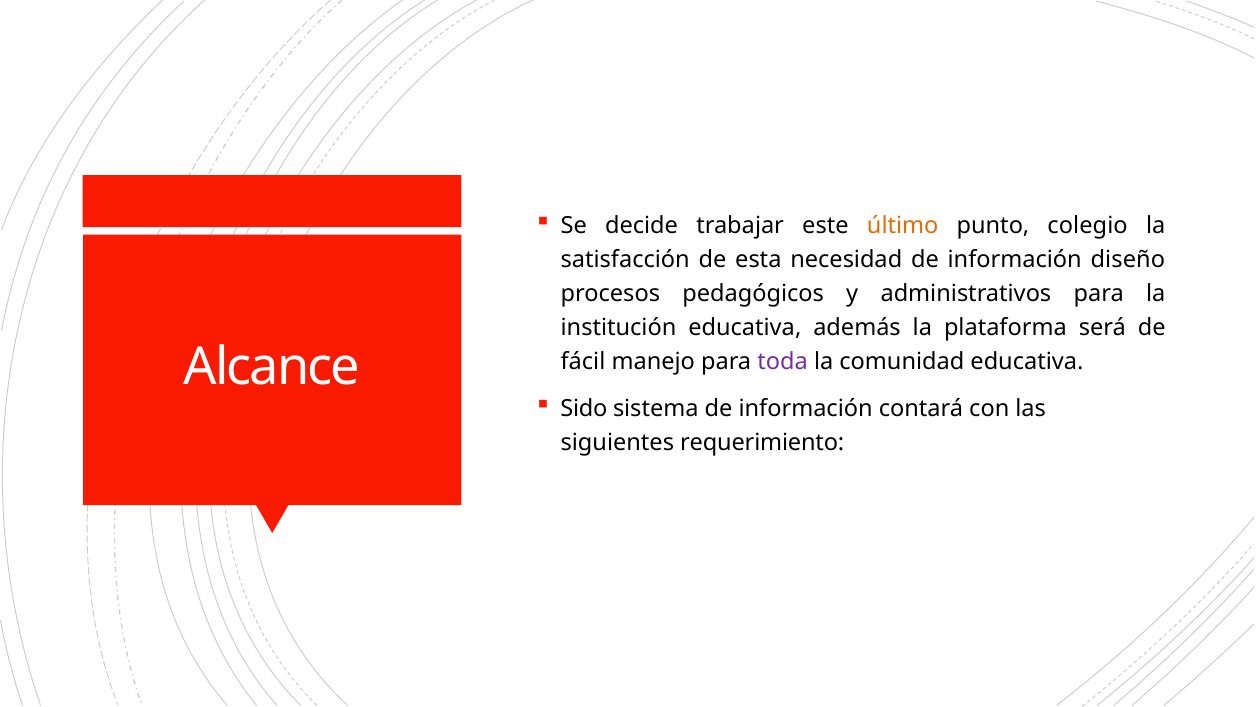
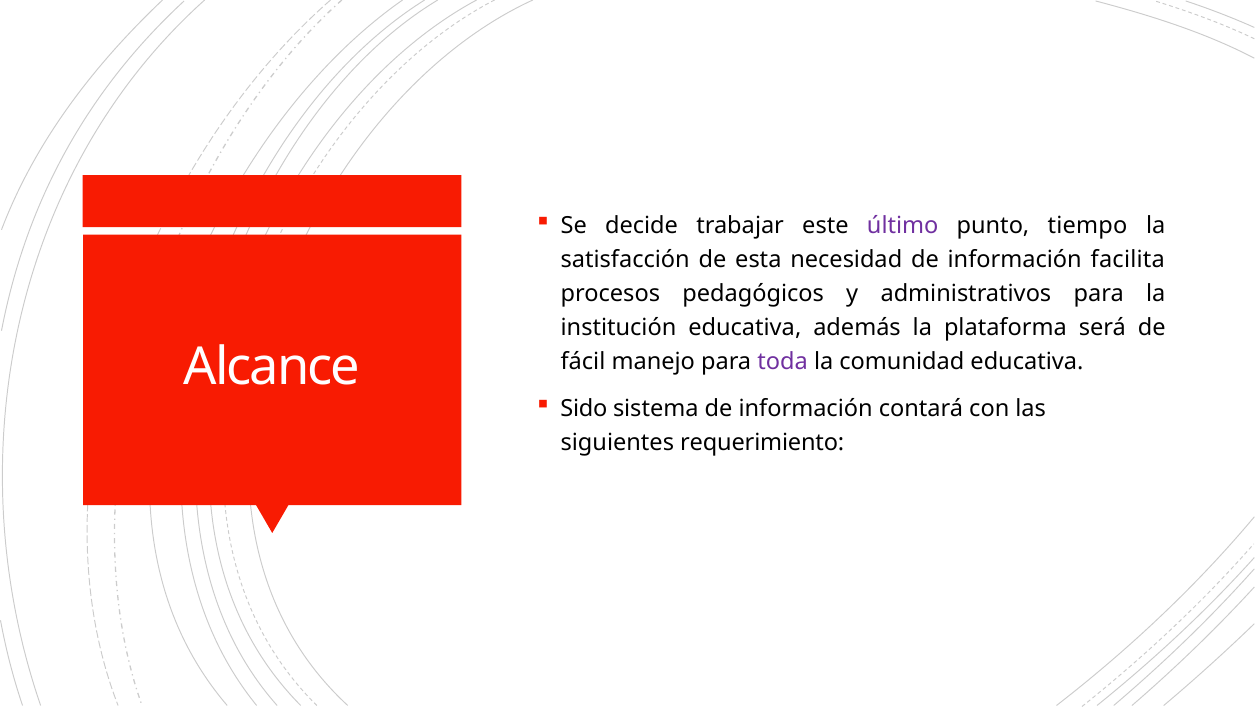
último colour: orange -> purple
colegio: colegio -> tiempo
diseño: diseño -> facilita
